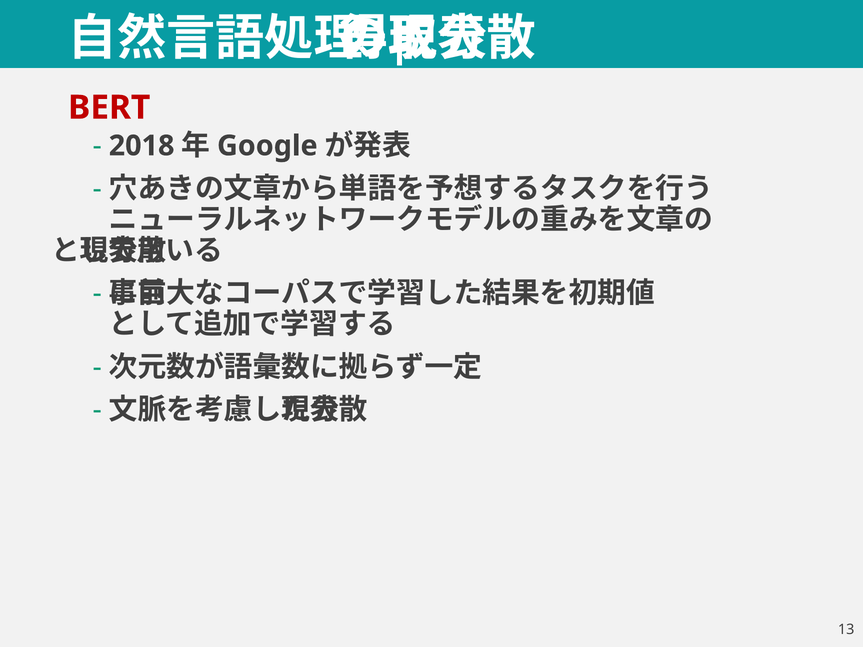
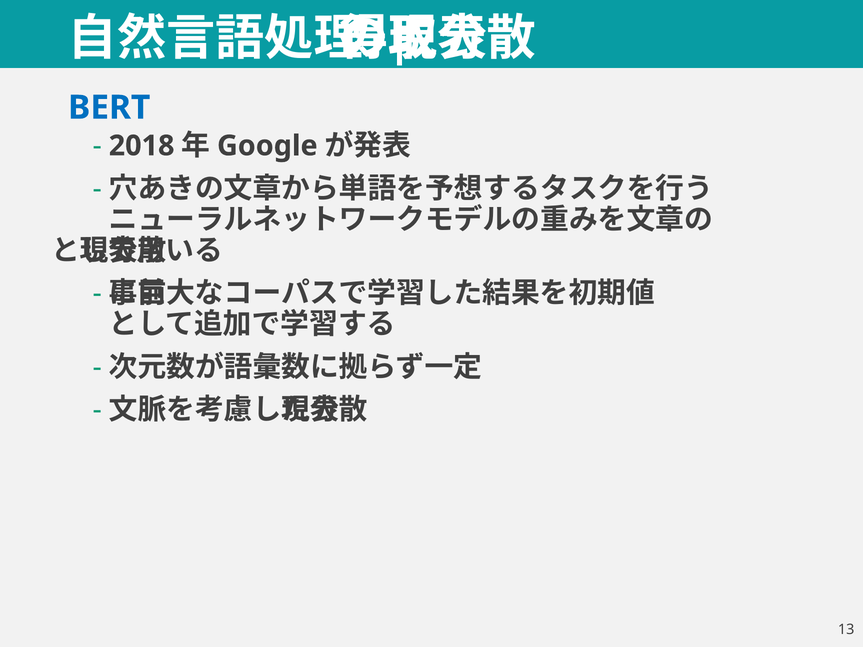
BERT colour: red -> blue
